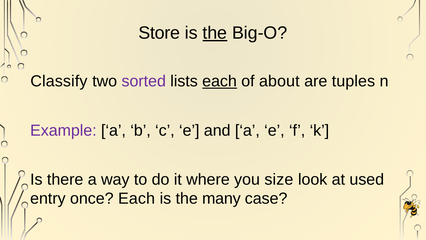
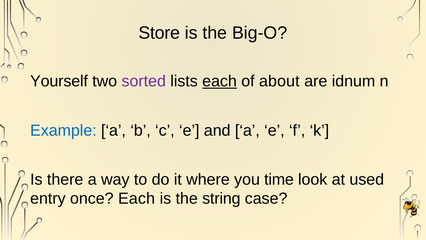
the at (215, 33) underline: present -> none
Classify: Classify -> Yourself
tuples: tuples -> idnum
Example colour: purple -> blue
size: size -> time
many: many -> string
